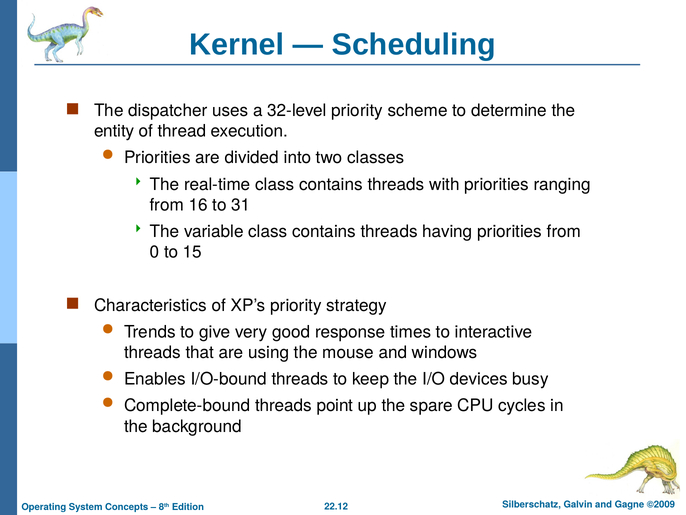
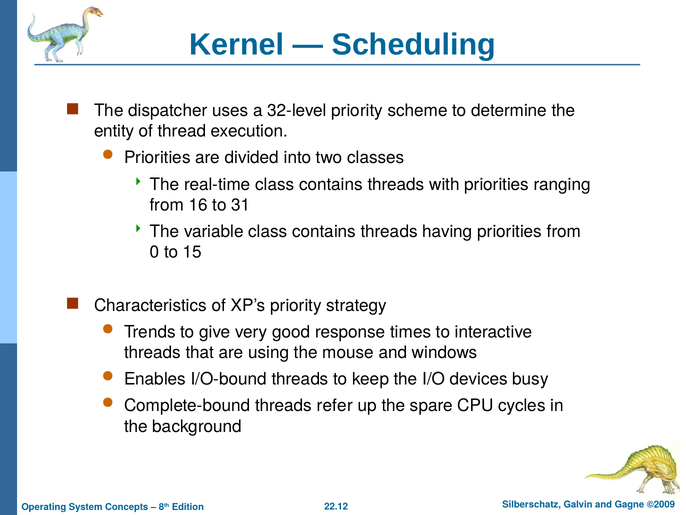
point: point -> refer
